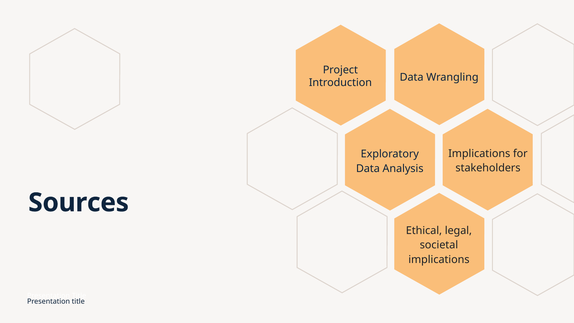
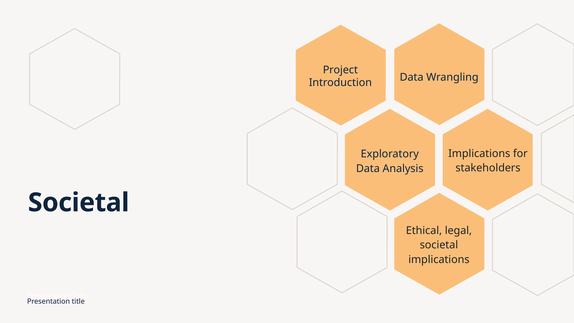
Sources at (79, 203): Sources -> Societal
